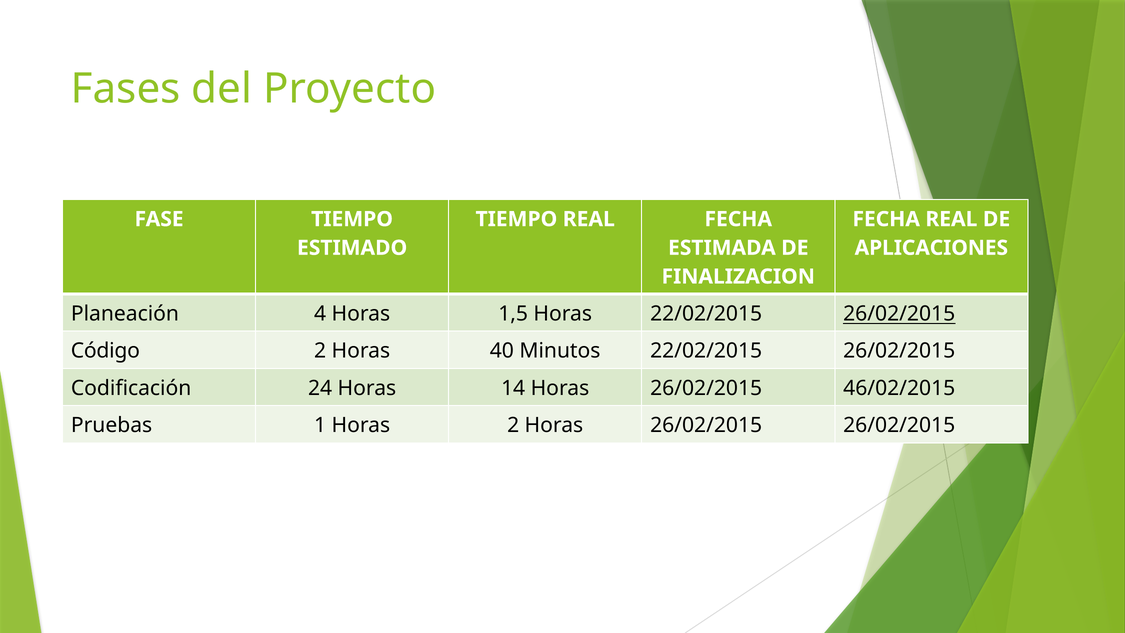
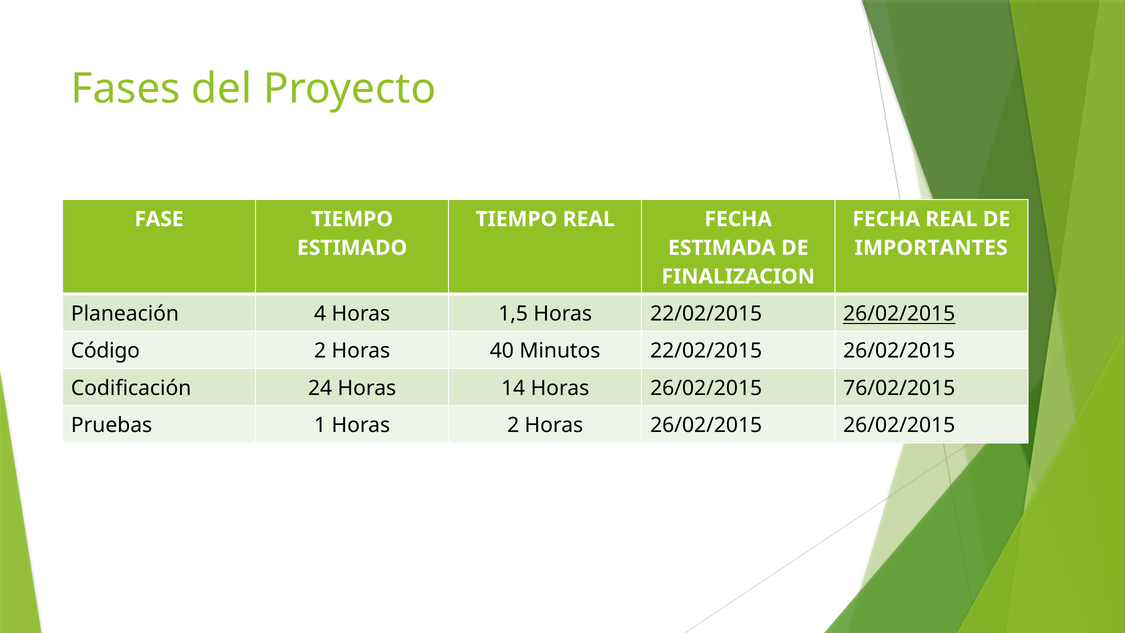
APLICACIONES: APLICACIONES -> IMPORTANTES
46/02/2015: 46/02/2015 -> 76/02/2015
